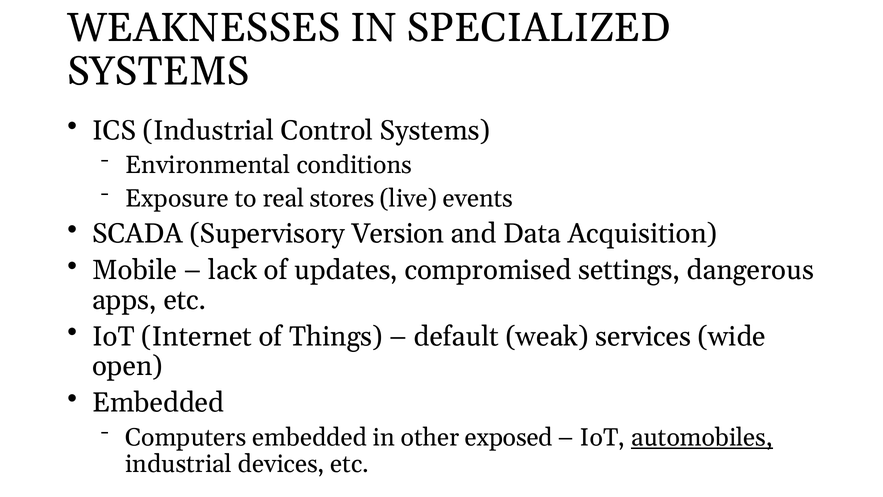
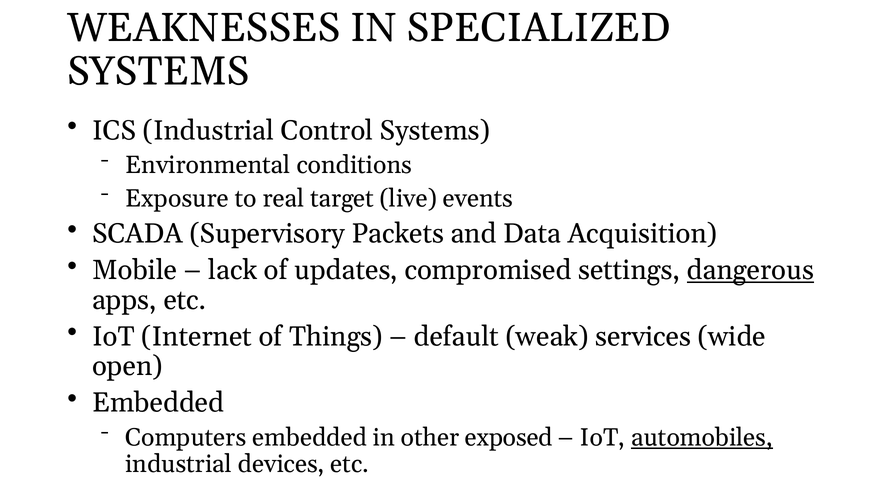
stores: stores -> target
Version: Version -> Packets
dangerous underline: none -> present
